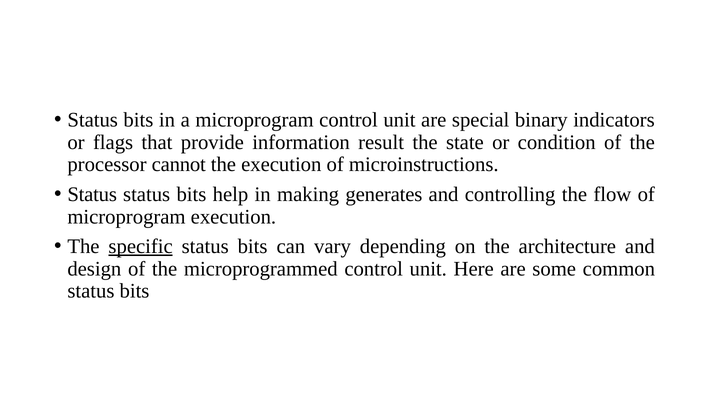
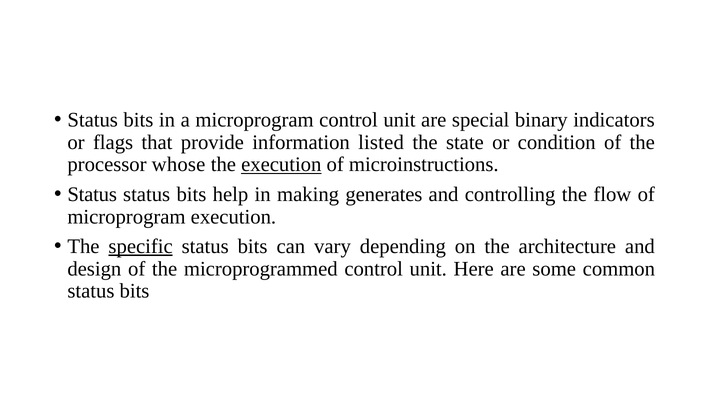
result: result -> listed
cannot: cannot -> whose
execution at (281, 165) underline: none -> present
